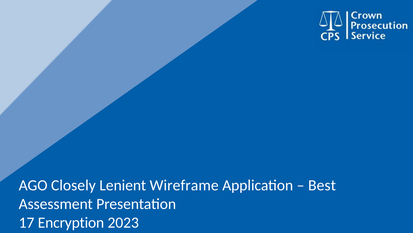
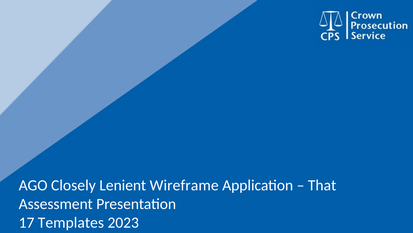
Best: Best -> That
Encryption: Encryption -> Templates
